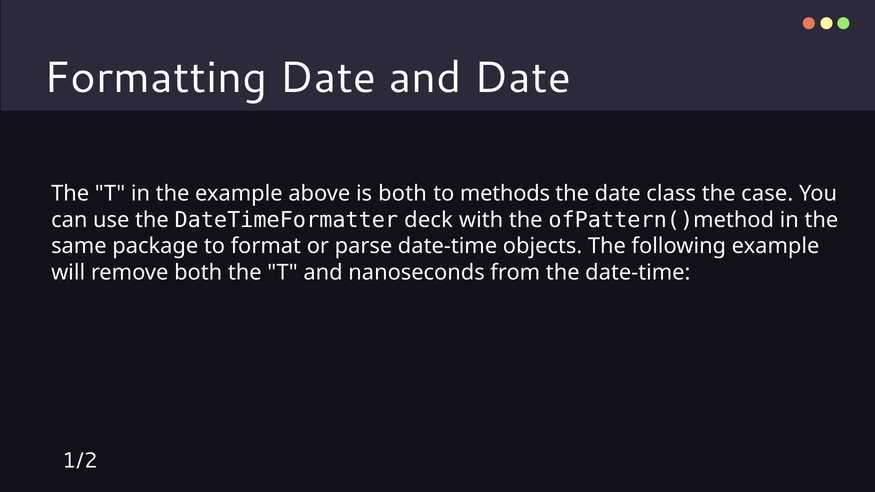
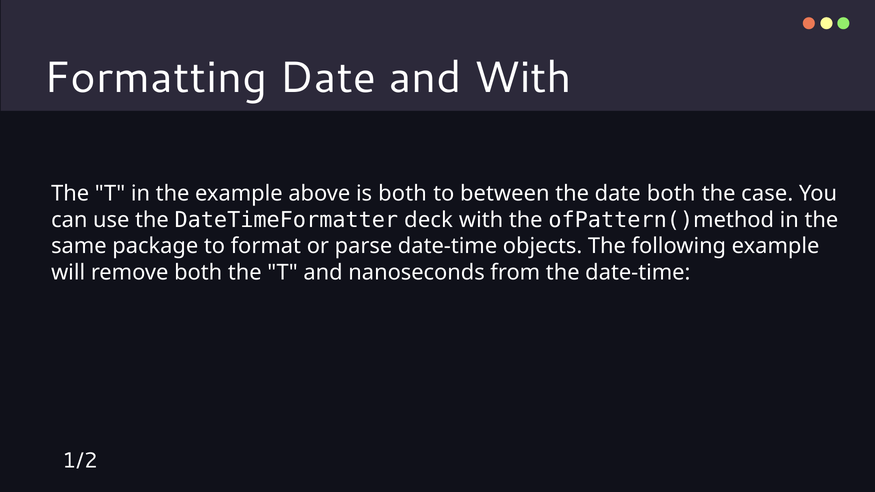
and Date: Date -> With
methods: methods -> between
date class: class -> both
